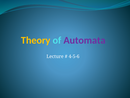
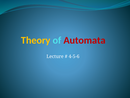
Automata colour: purple -> red
